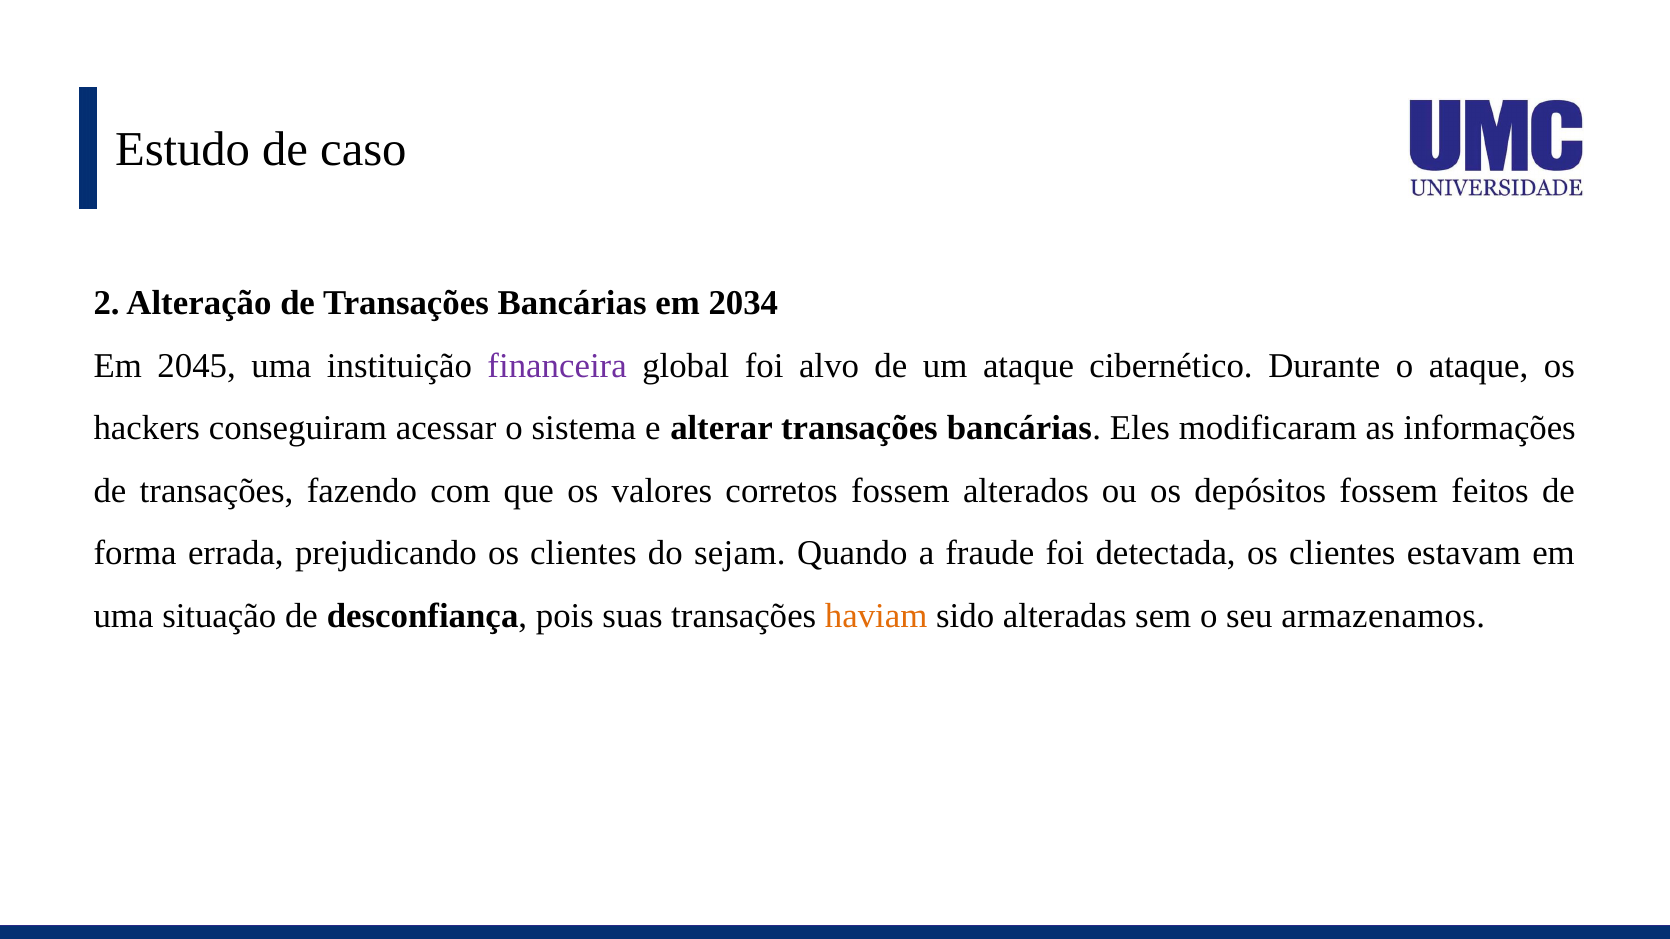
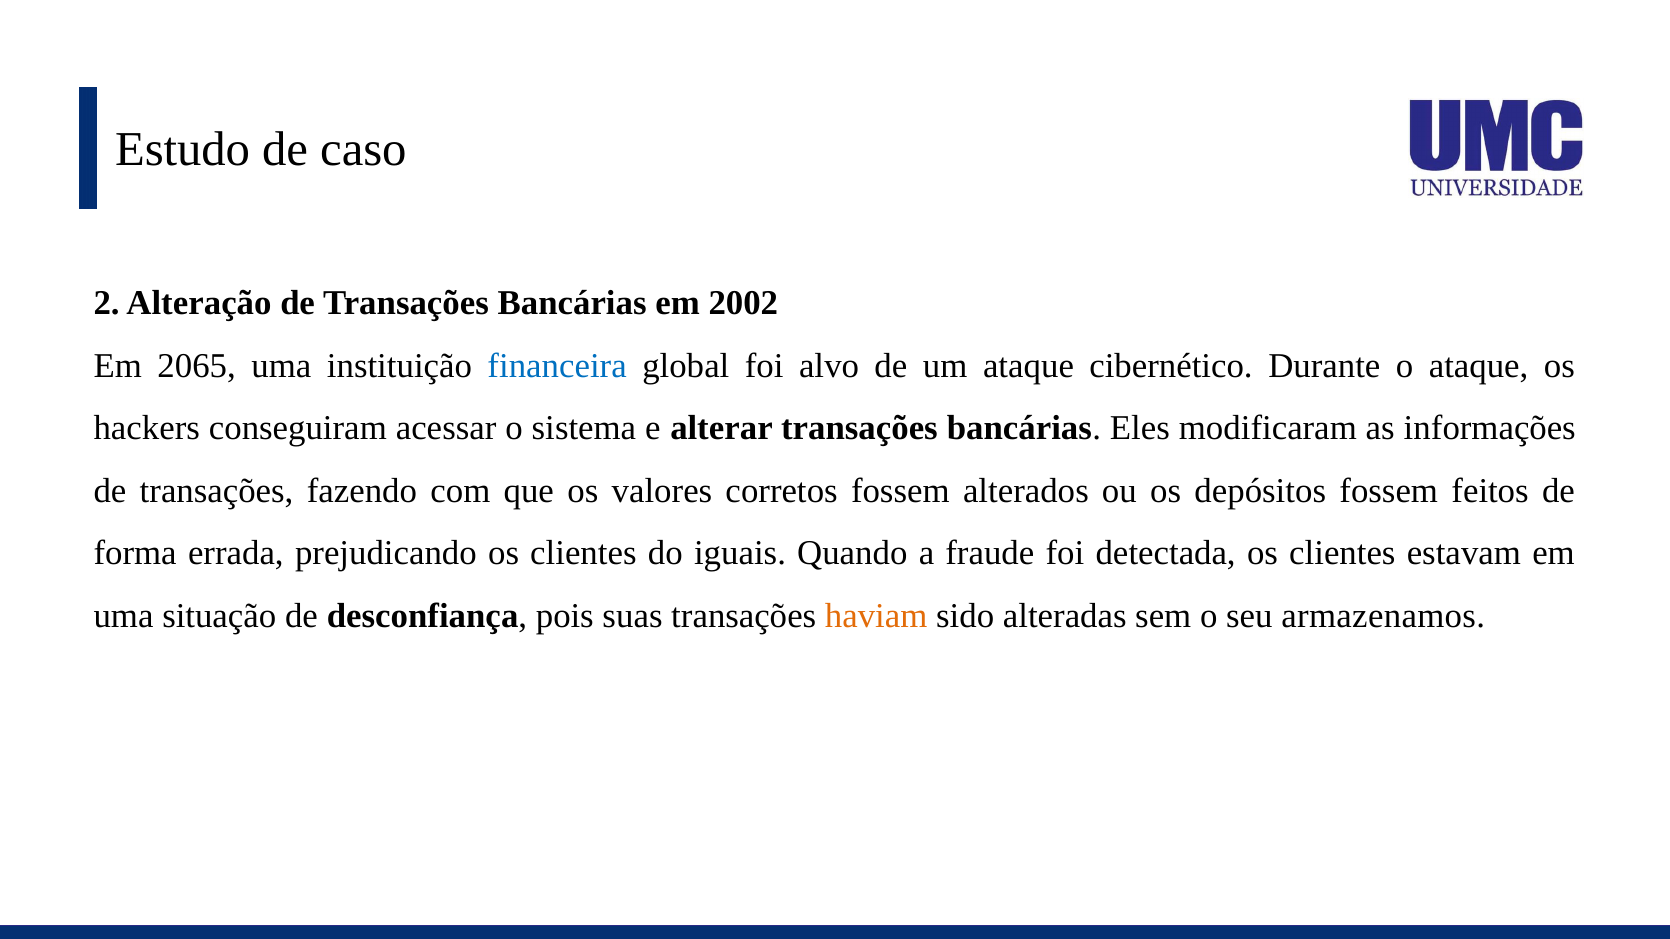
2034: 2034 -> 2002
2045: 2045 -> 2065
financeira colour: purple -> blue
sejam: sejam -> iguais
